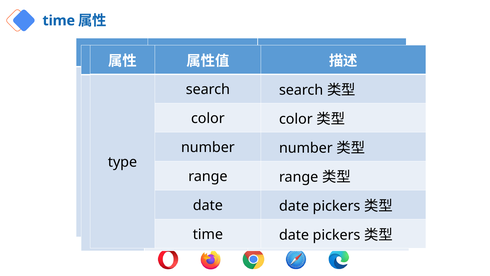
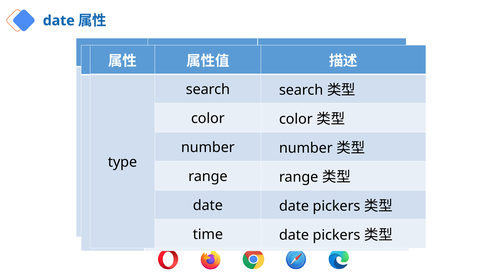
time at (59, 21): time -> date
